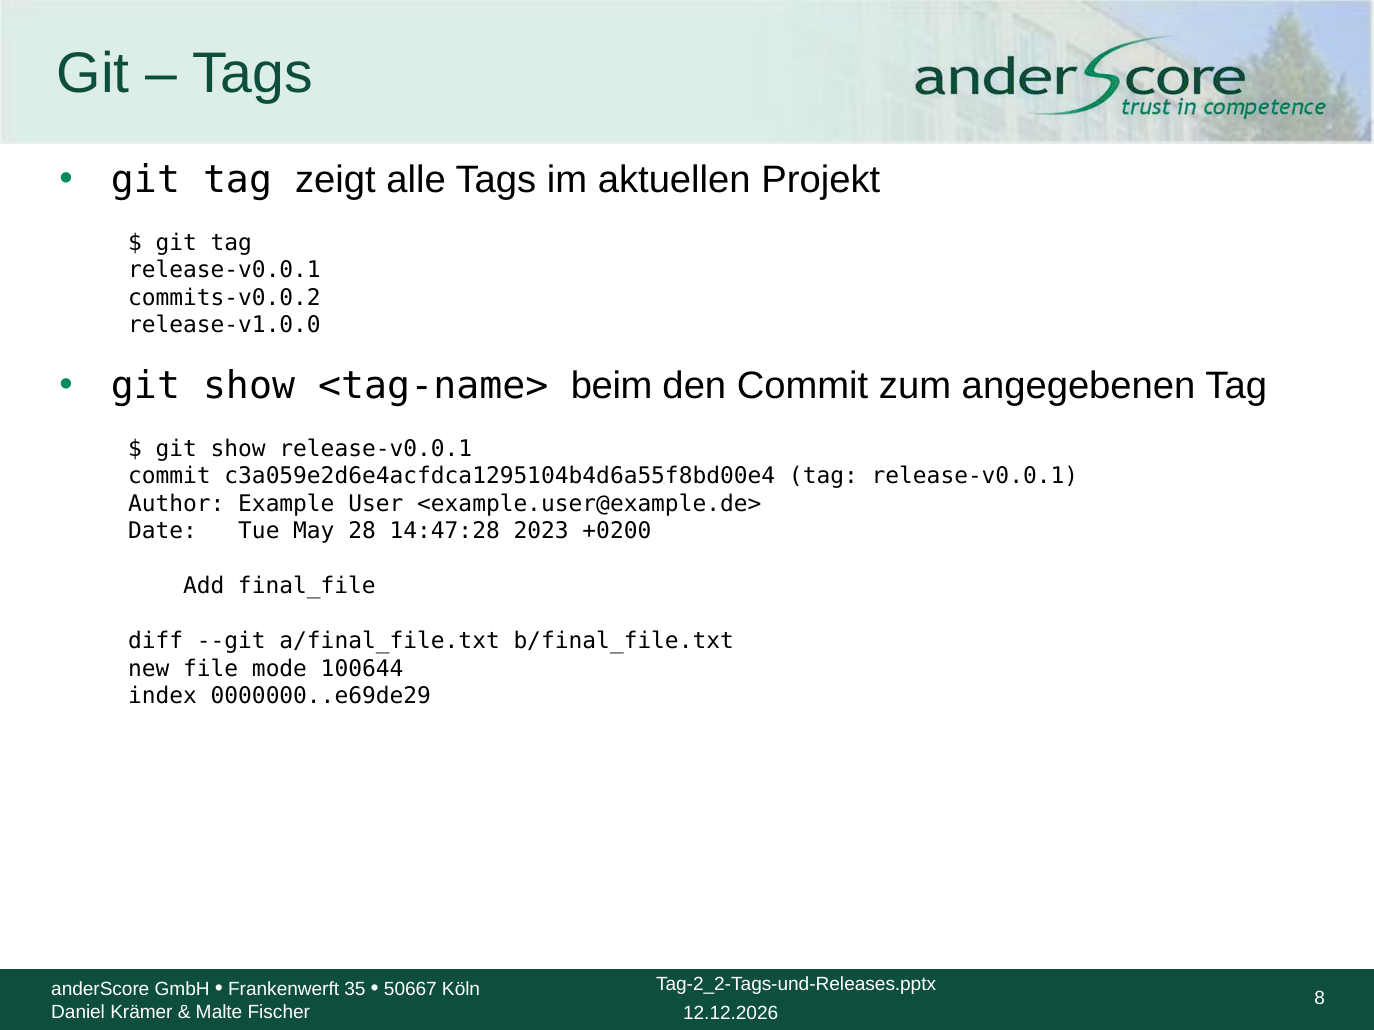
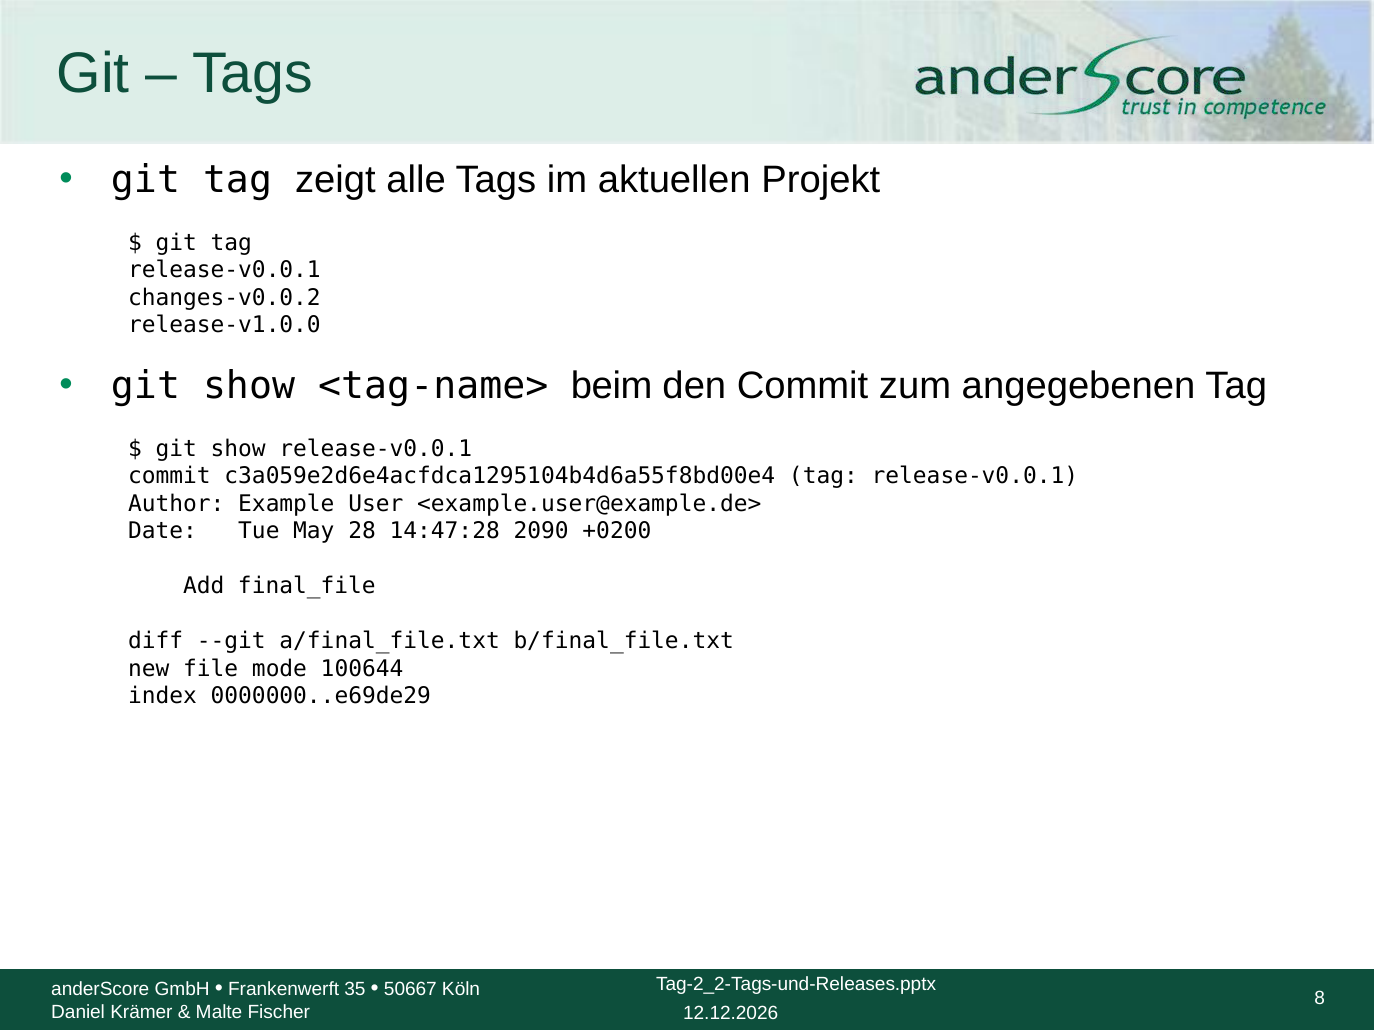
commits-v0.0.2: commits-v0.0.2 -> changes-v0.0.2
2023: 2023 -> 2090
